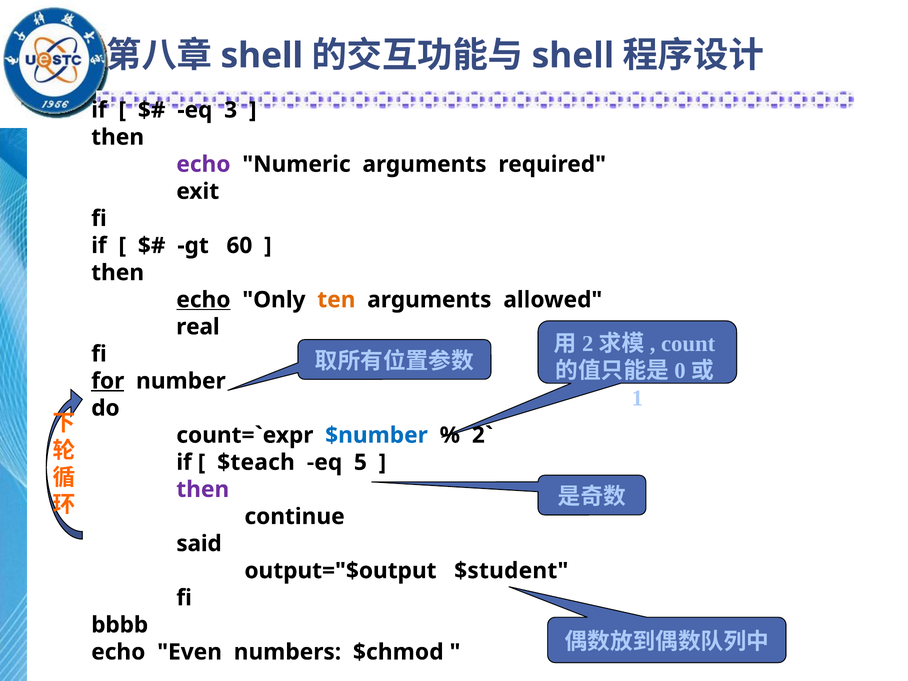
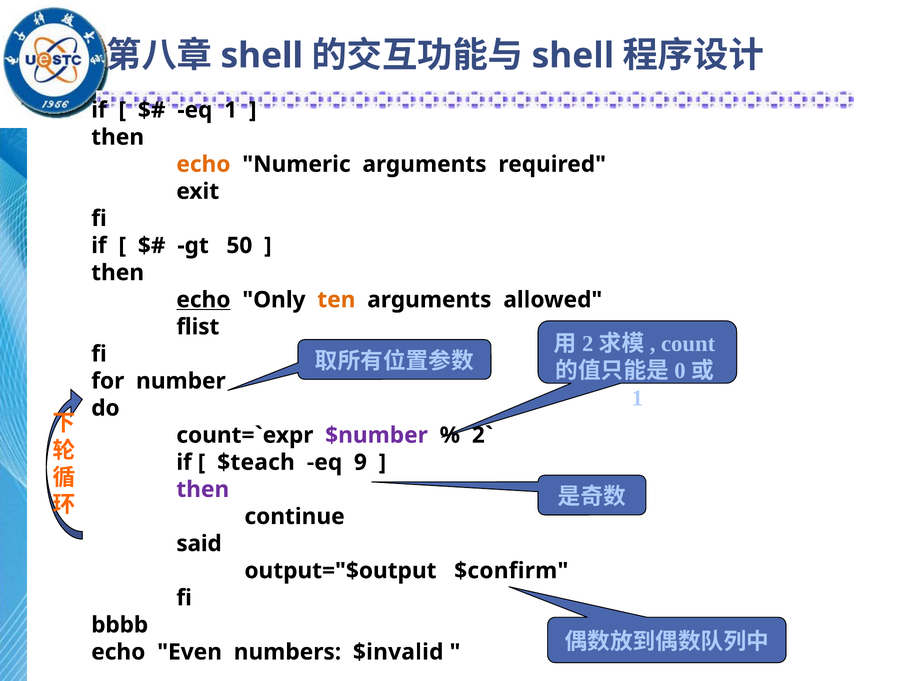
eq 3: 3 -> 1
echo at (203, 164) colour: purple -> orange
60: 60 -> 50
real: real -> flist
for underline: present -> none
$number colour: blue -> purple
5: 5 -> 9
$student: $student -> $confirm
$chmod: $chmod -> $invalid
